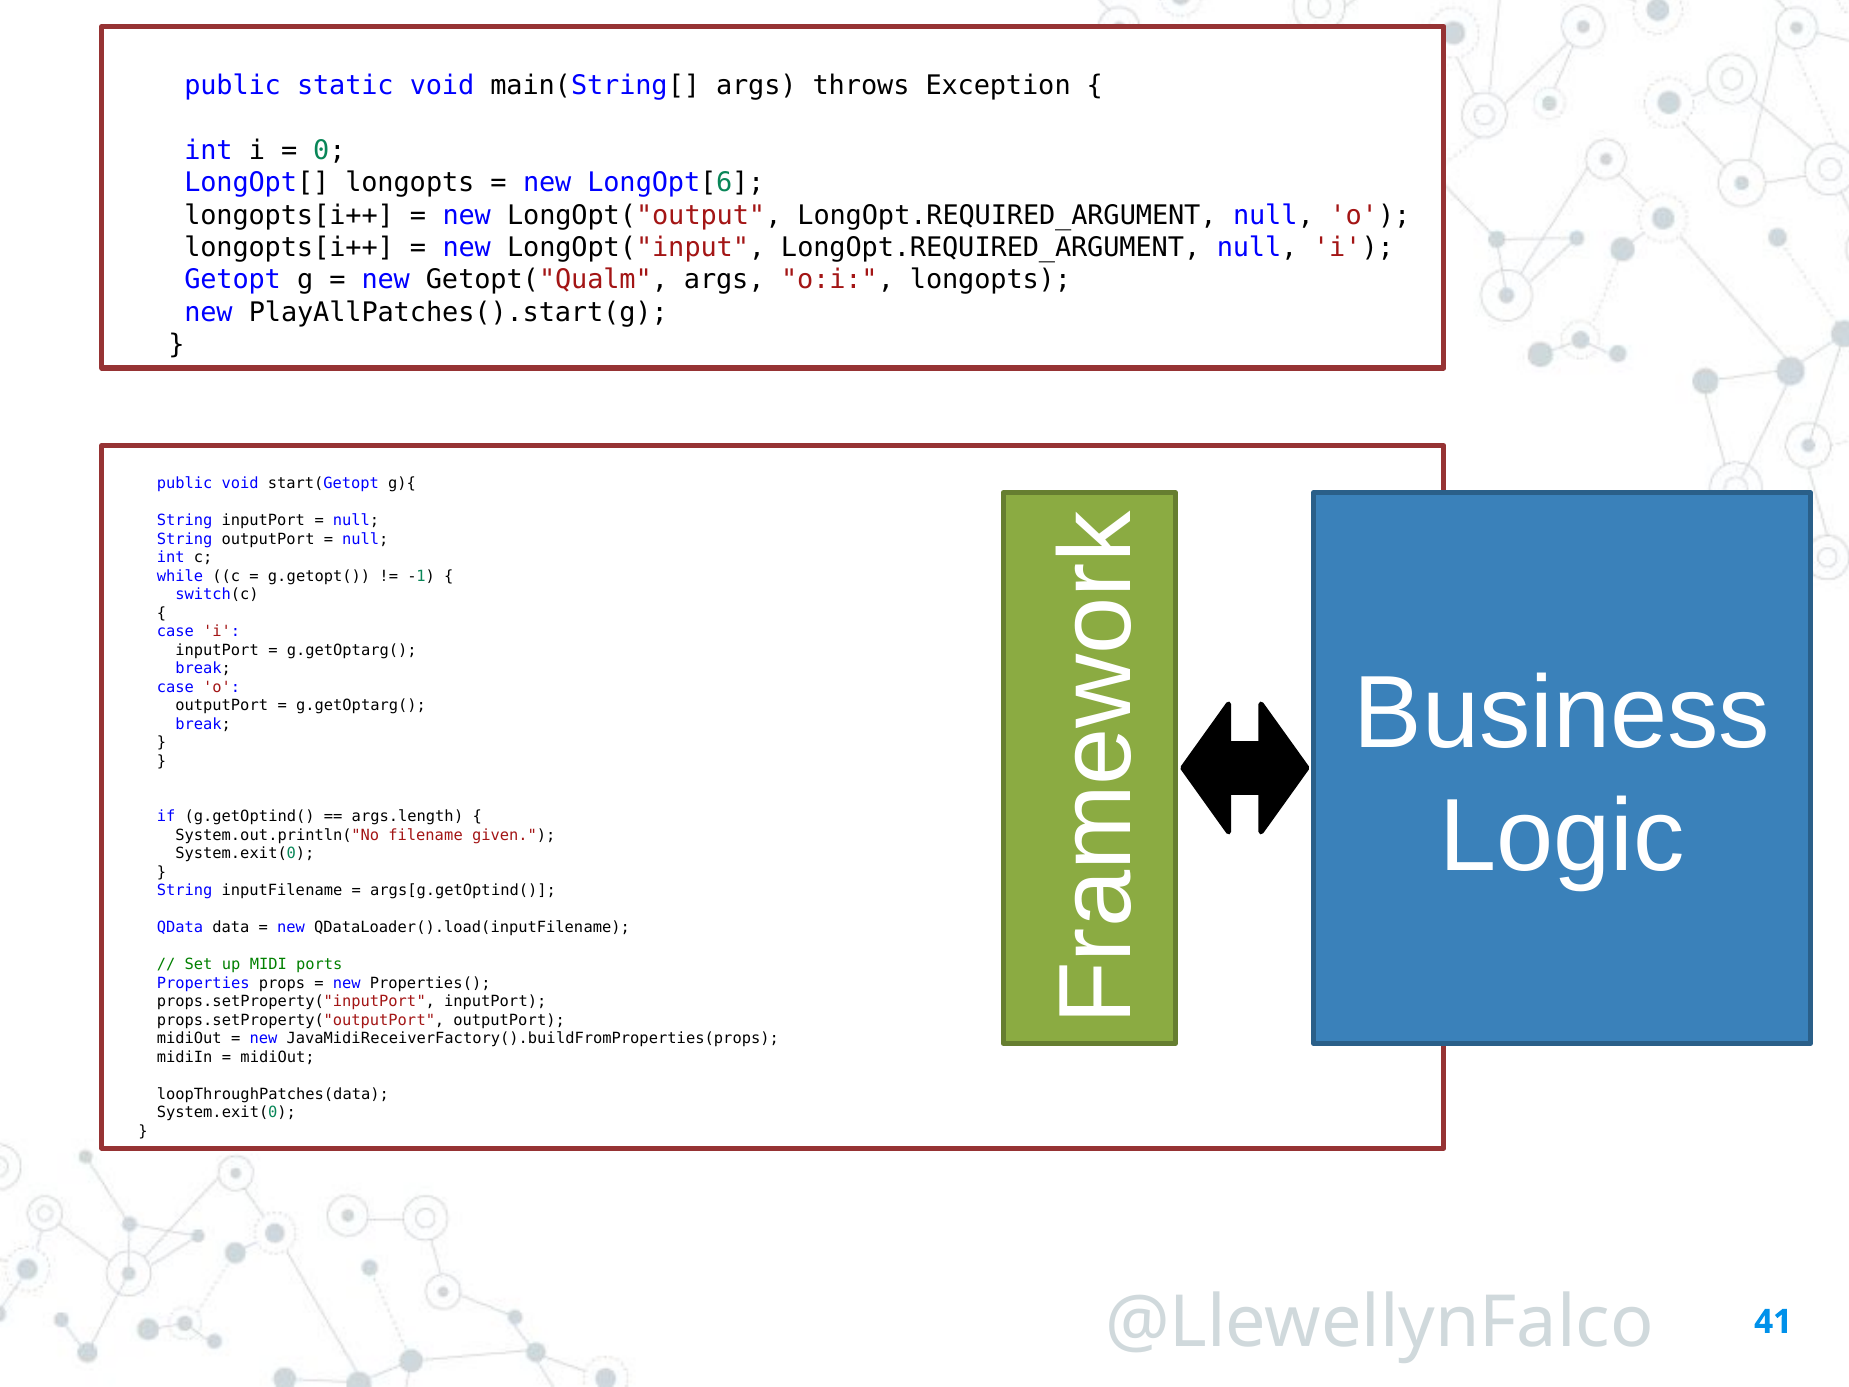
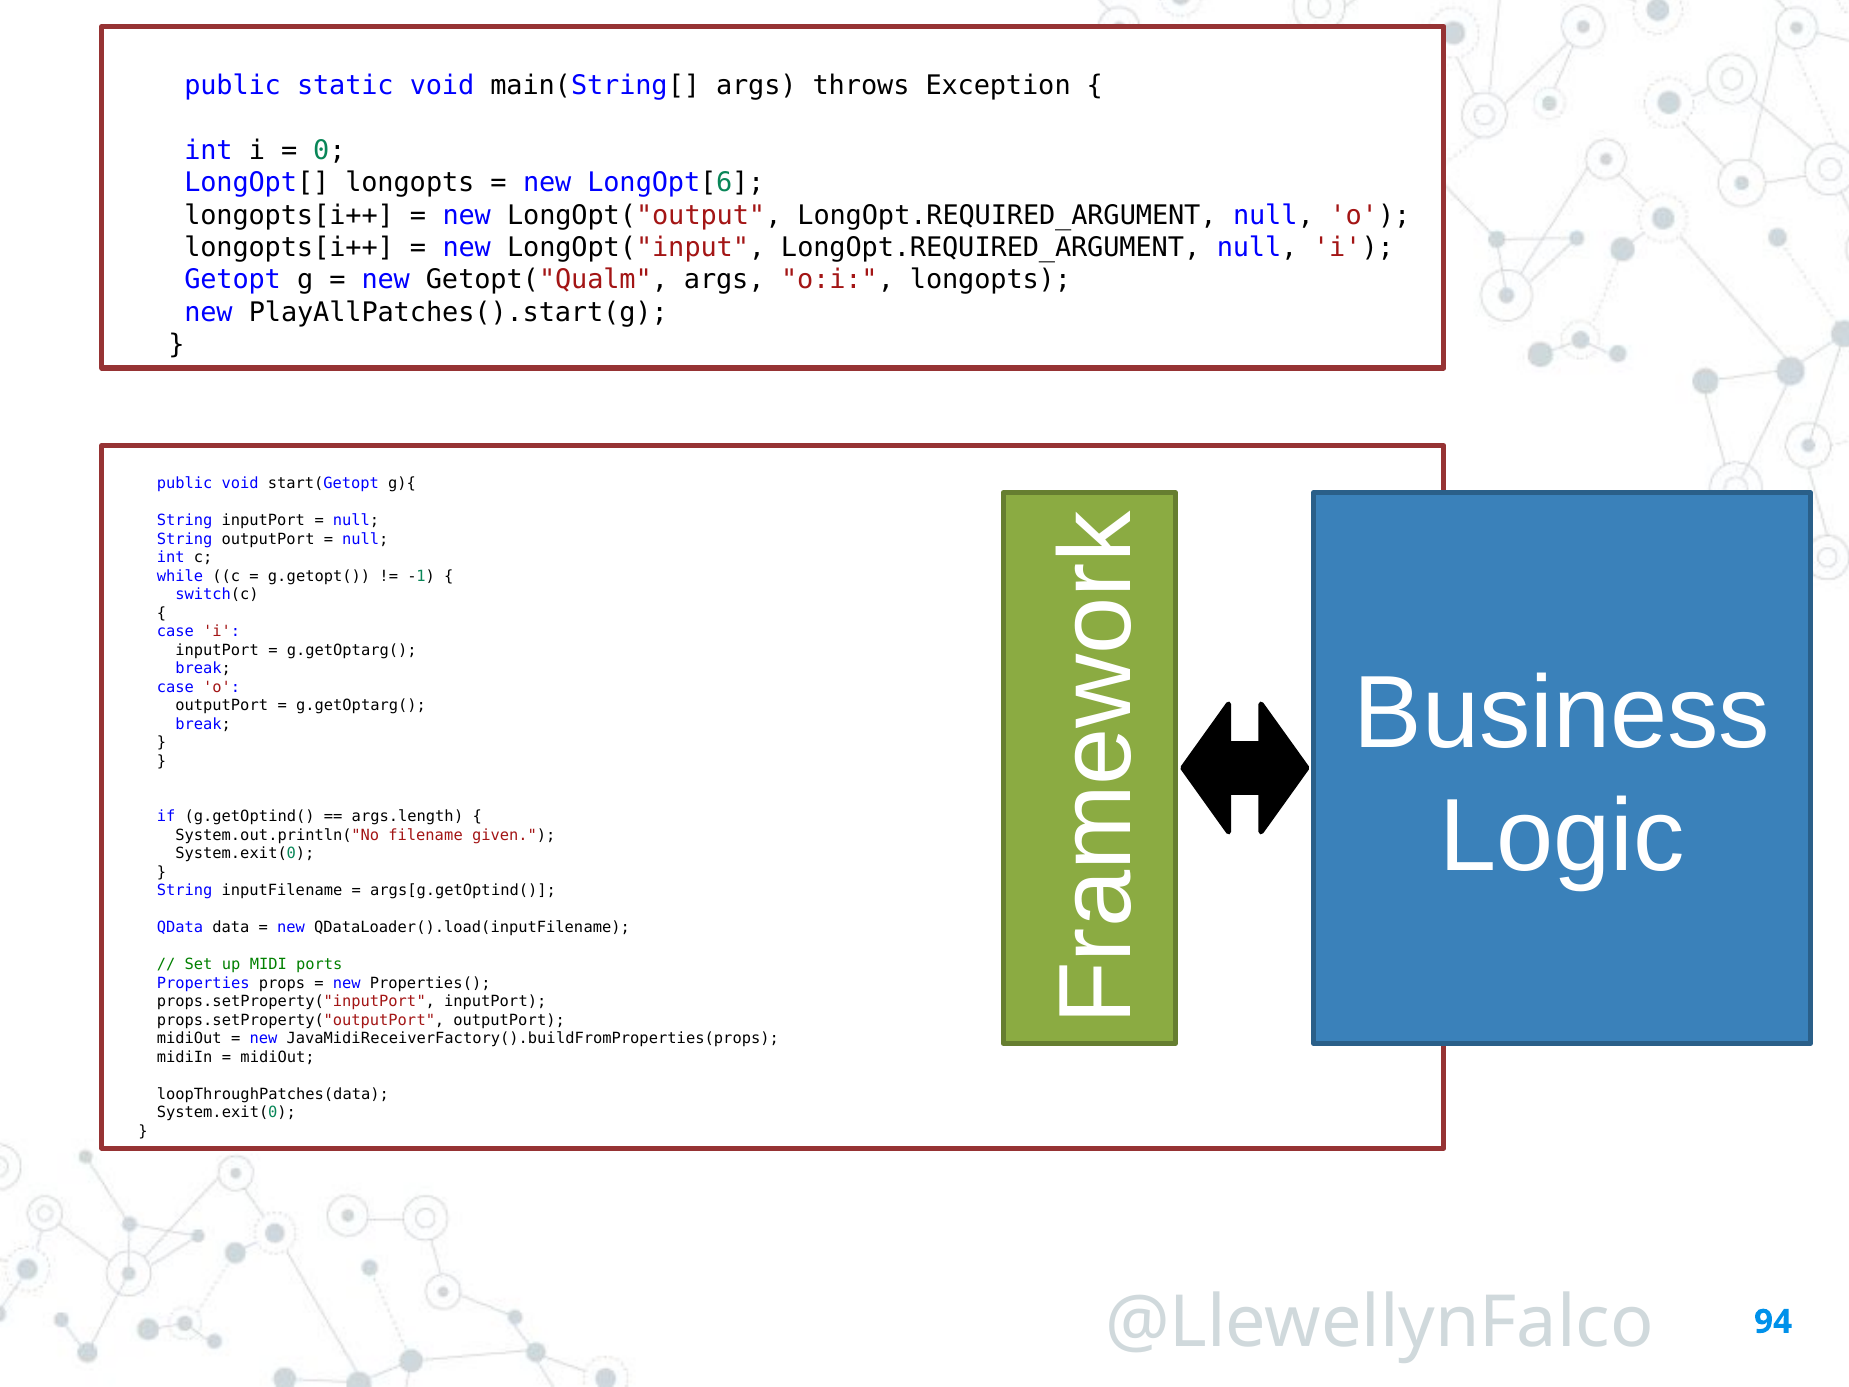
41: 41 -> 94
